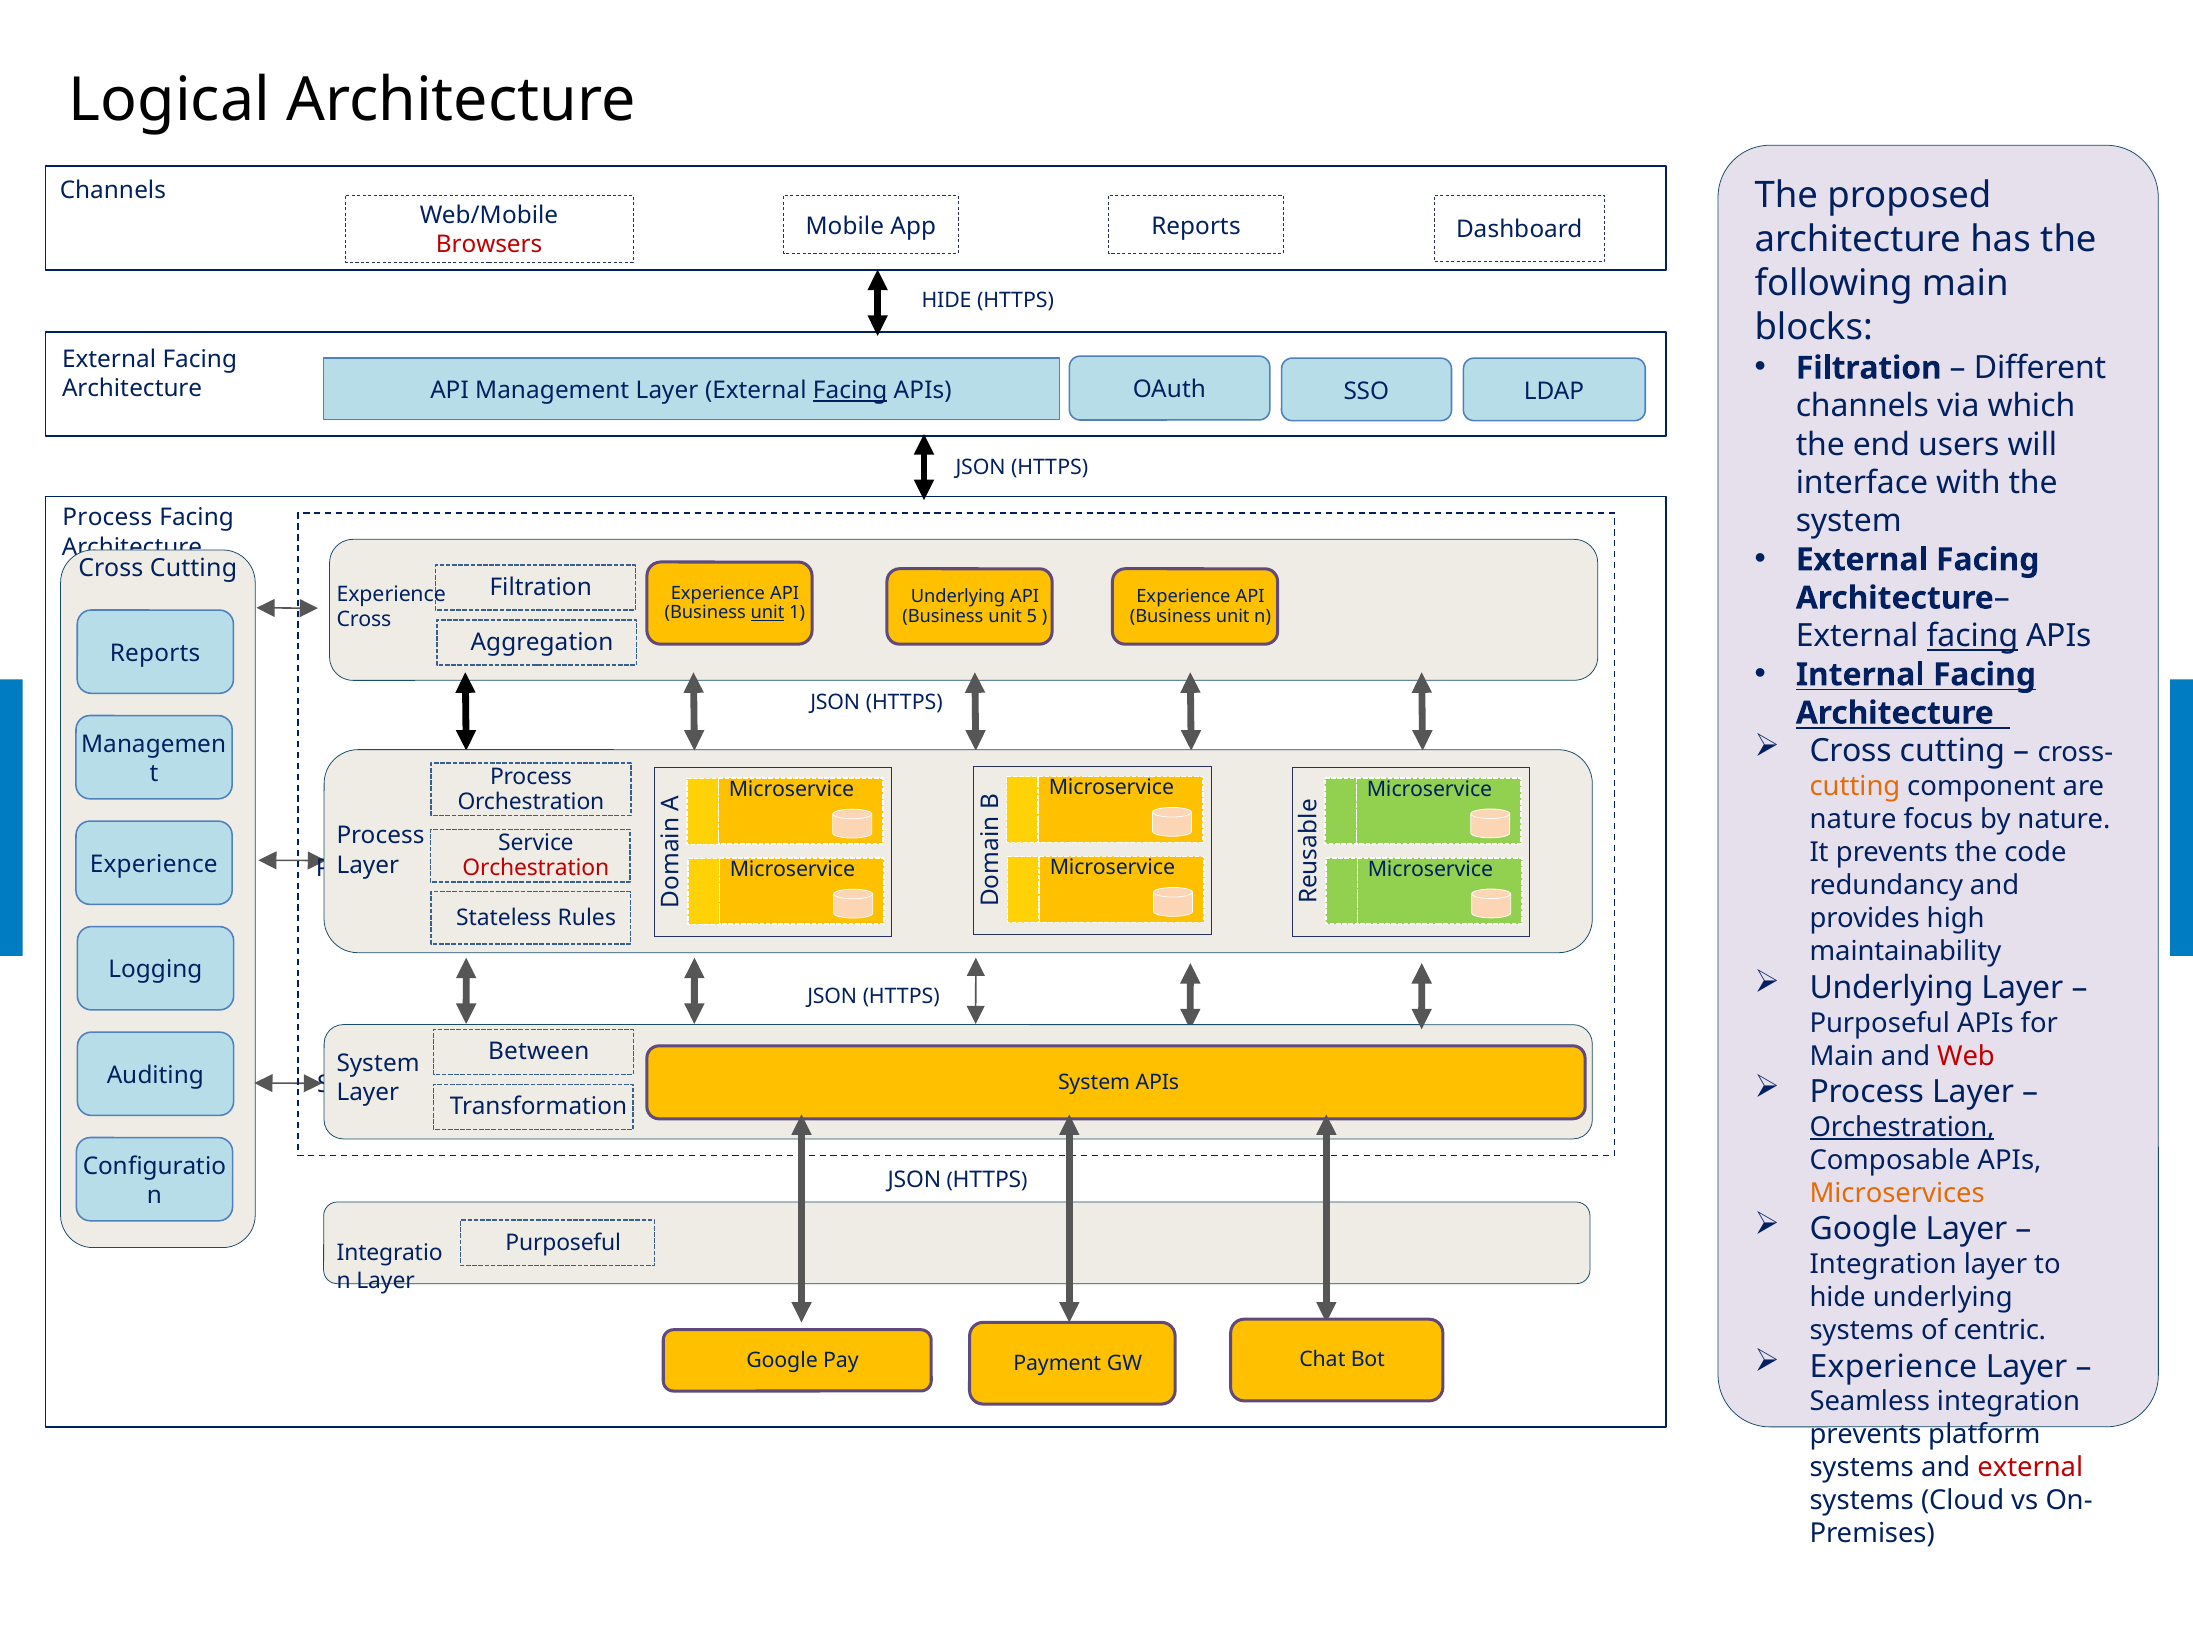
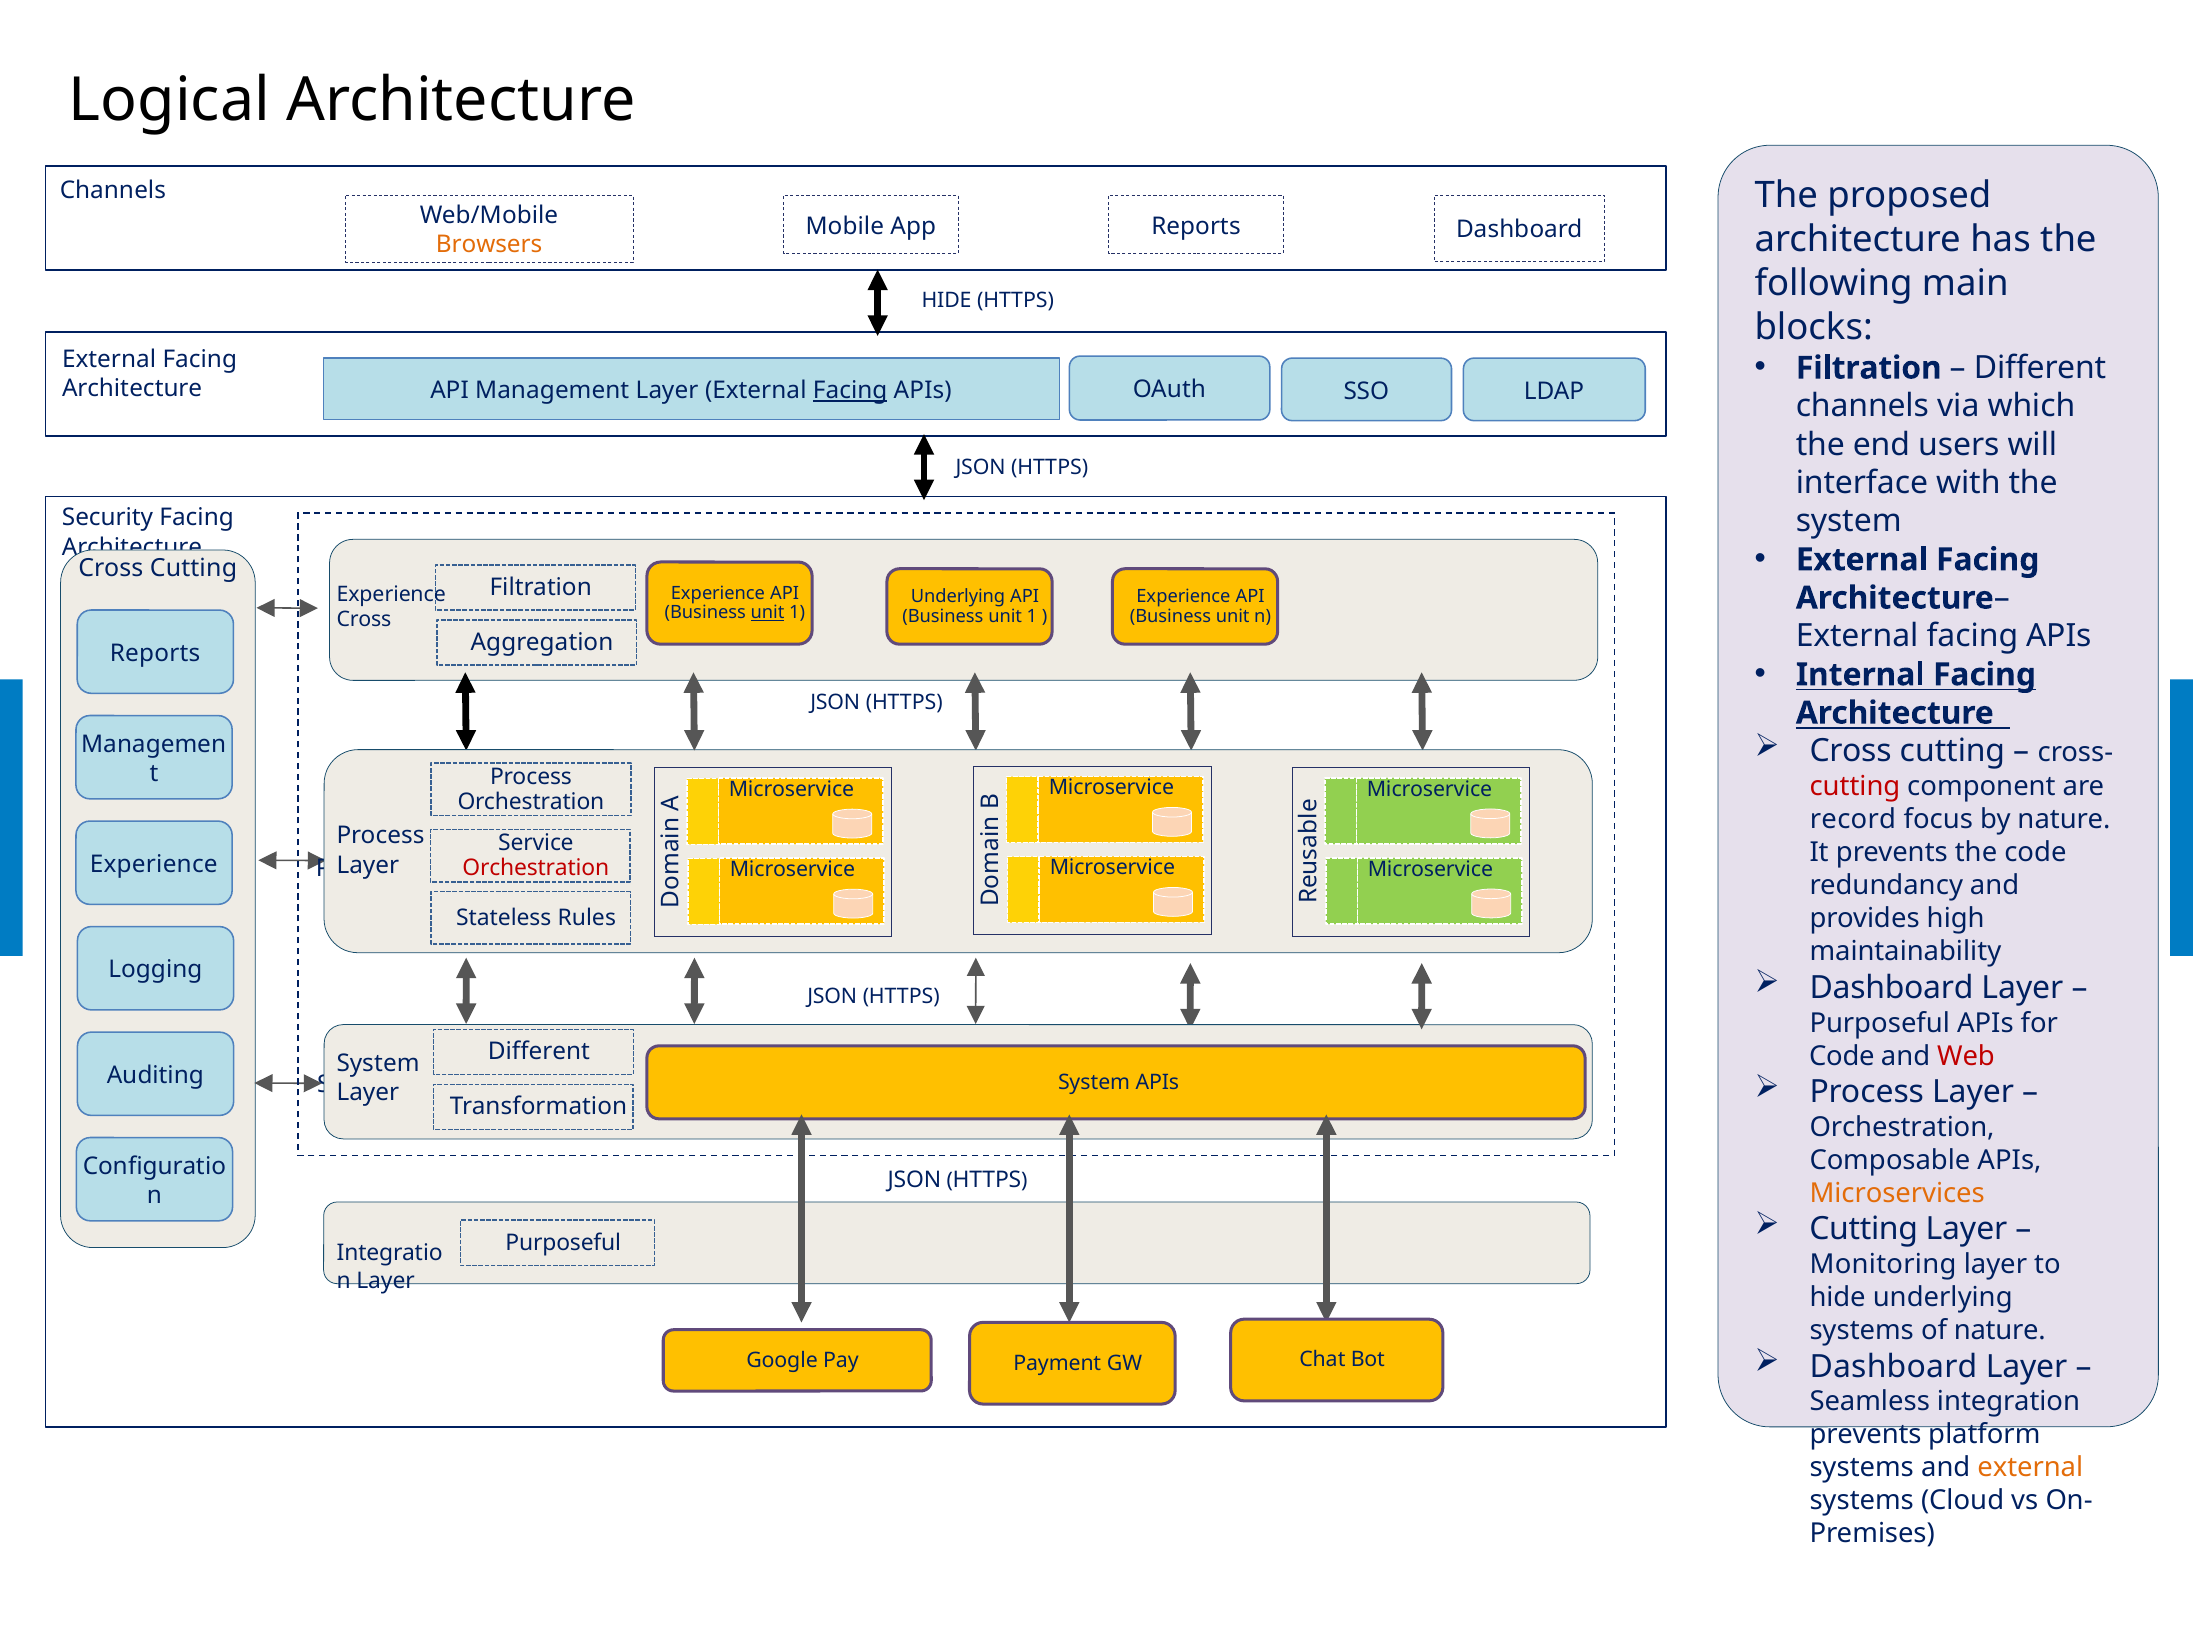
Browsers colour: red -> orange
Process at (107, 518): Process -> Security
5 at (1032, 616): 5 -> 1
facing at (1972, 636) underline: present -> none
cutting at (1855, 787) colour: orange -> red
nature at (1853, 820): nature -> record
Underlying at (1892, 988): Underlying -> Dashboard
Between at (539, 1052): Between -> Different
Main at (1842, 1056): Main -> Code
Orchestration at (1902, 1127) underline: present -> none
Google at (1864, 1229): Google -> Cutting
Integration at (1883, 1264): Integration -> Monitoring
of centric: centric -> nature
Experience at (1893, 1366): Experience -> Dashboard
external at (2030, 1468) colour: red -> orange
